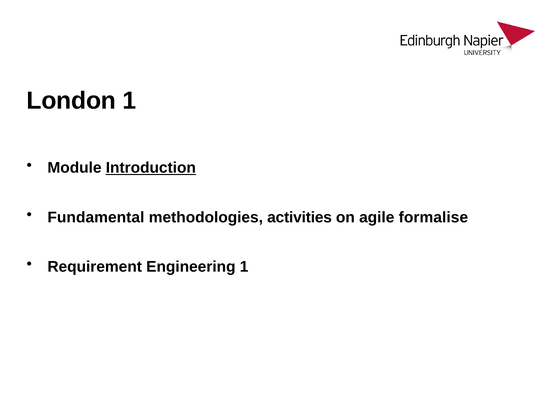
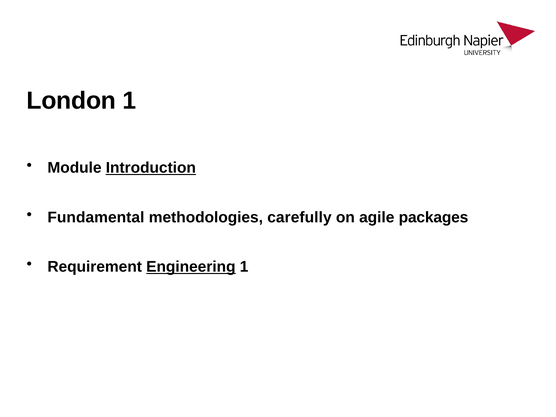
activities: activities -> carefully
formalise: formalise -> packages
Engineering underline: none -> present
